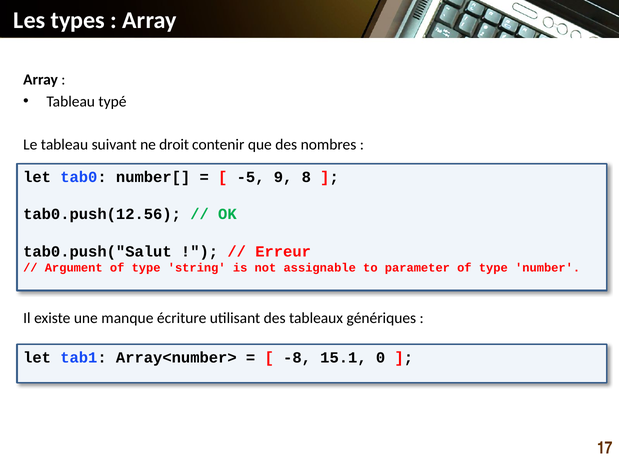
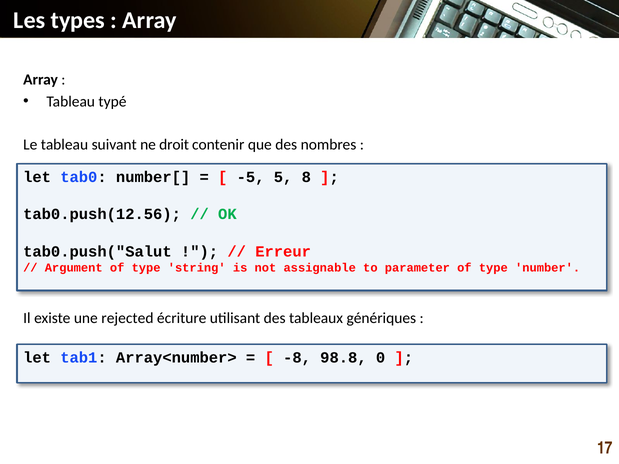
9: 9 -> 5
manque: manque -> rejected
15.1: 15.1 -> 98.8
